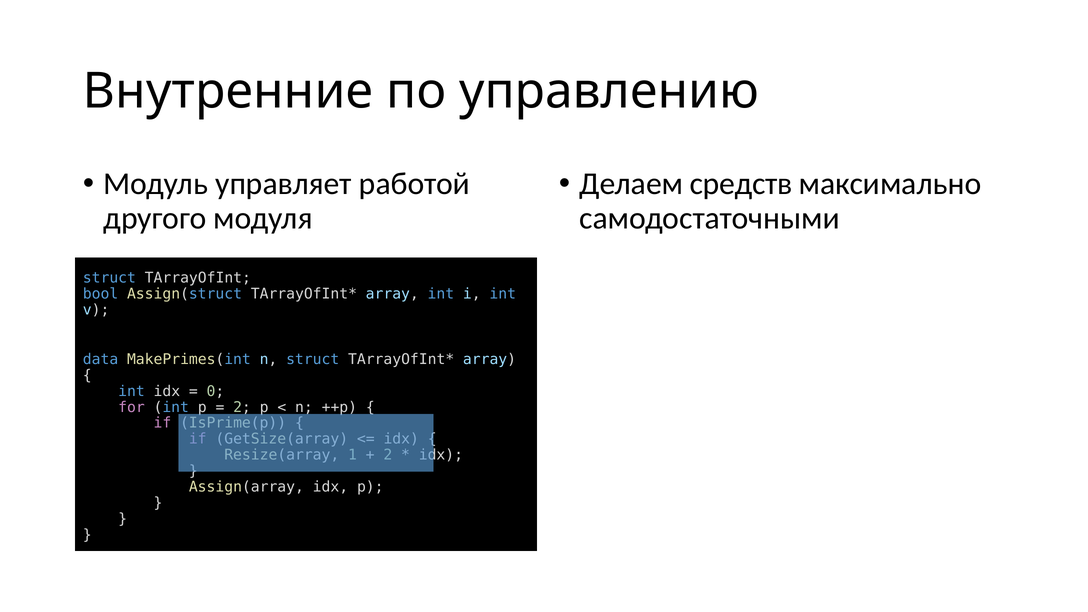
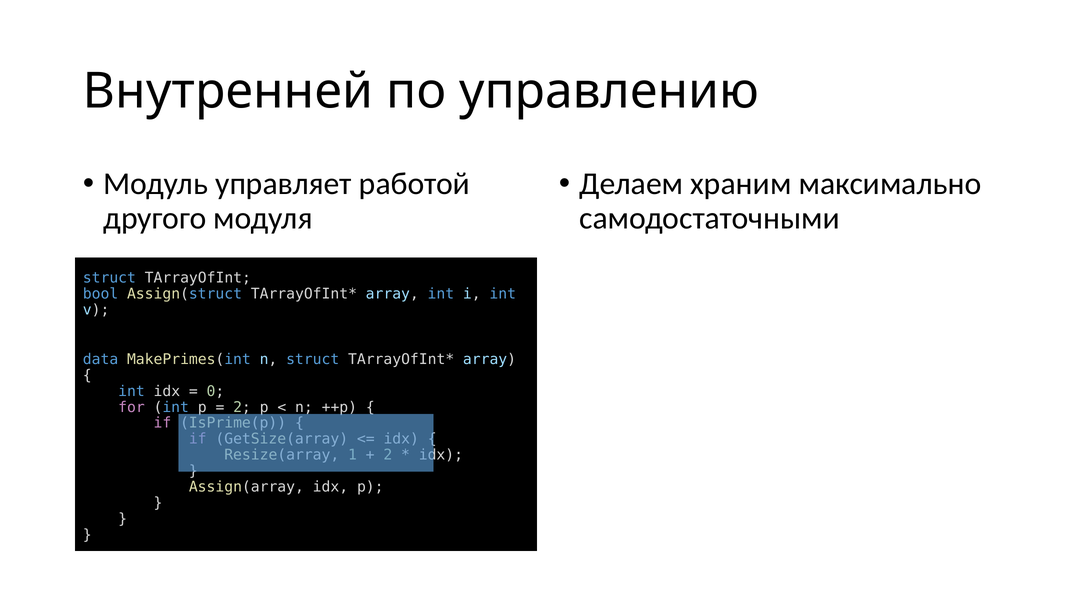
Внутренние: Внутренние -> Внутренней
средств: средств -> храним
